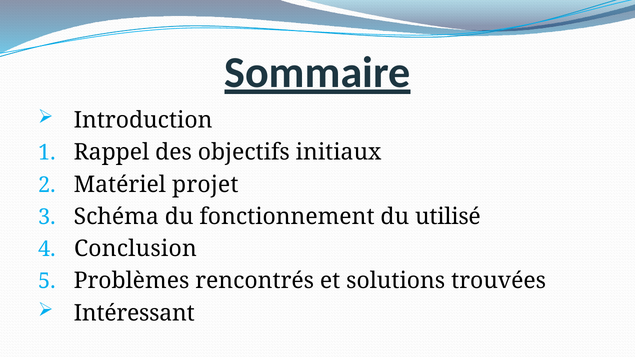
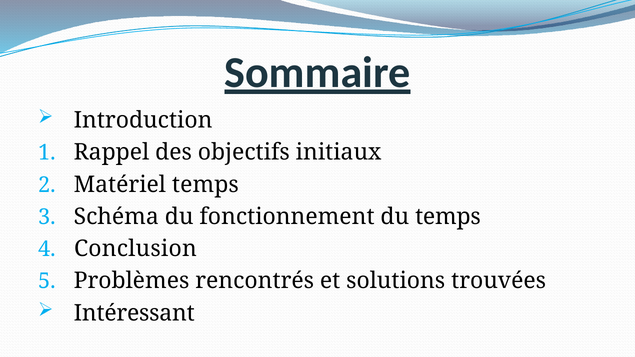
Matériel projet: projet -> temps
du utilisé: utilisé -> temps
